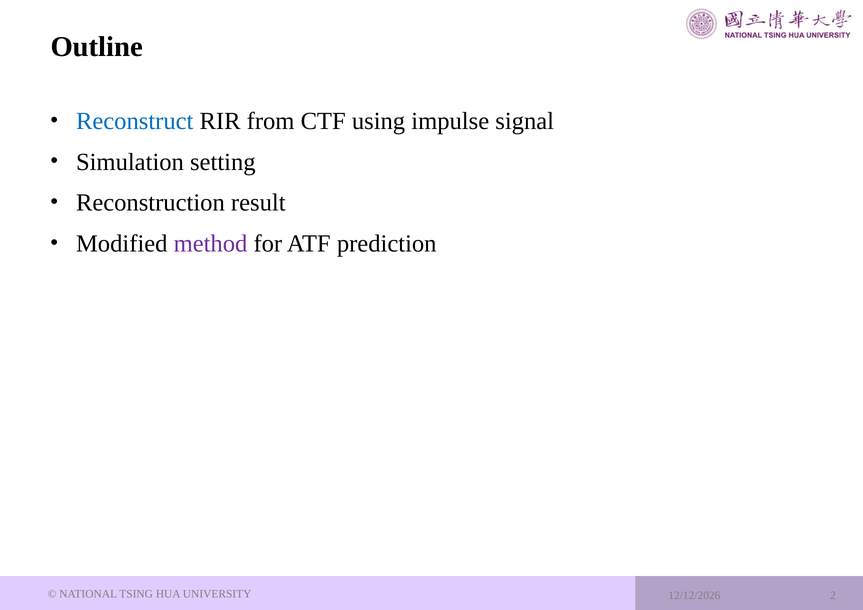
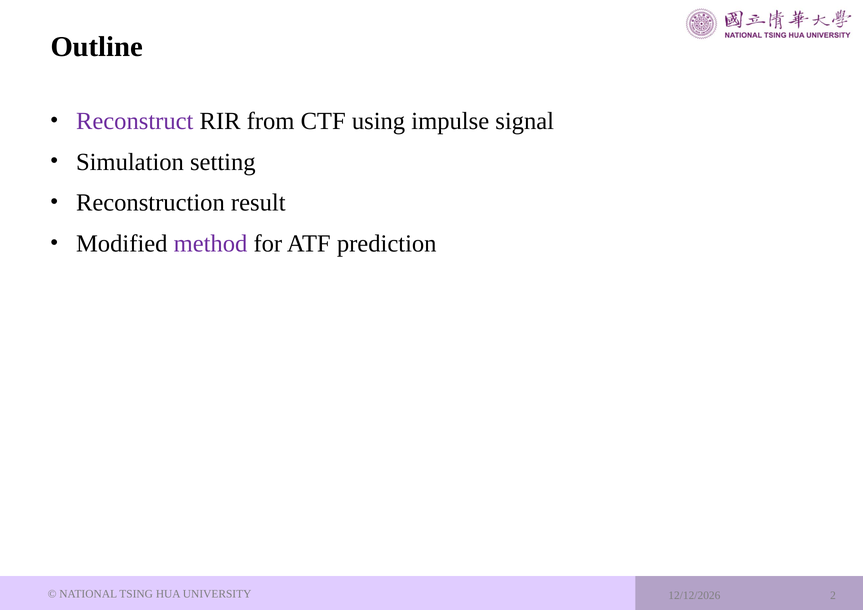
Reconstruct colour: blue -> purple
